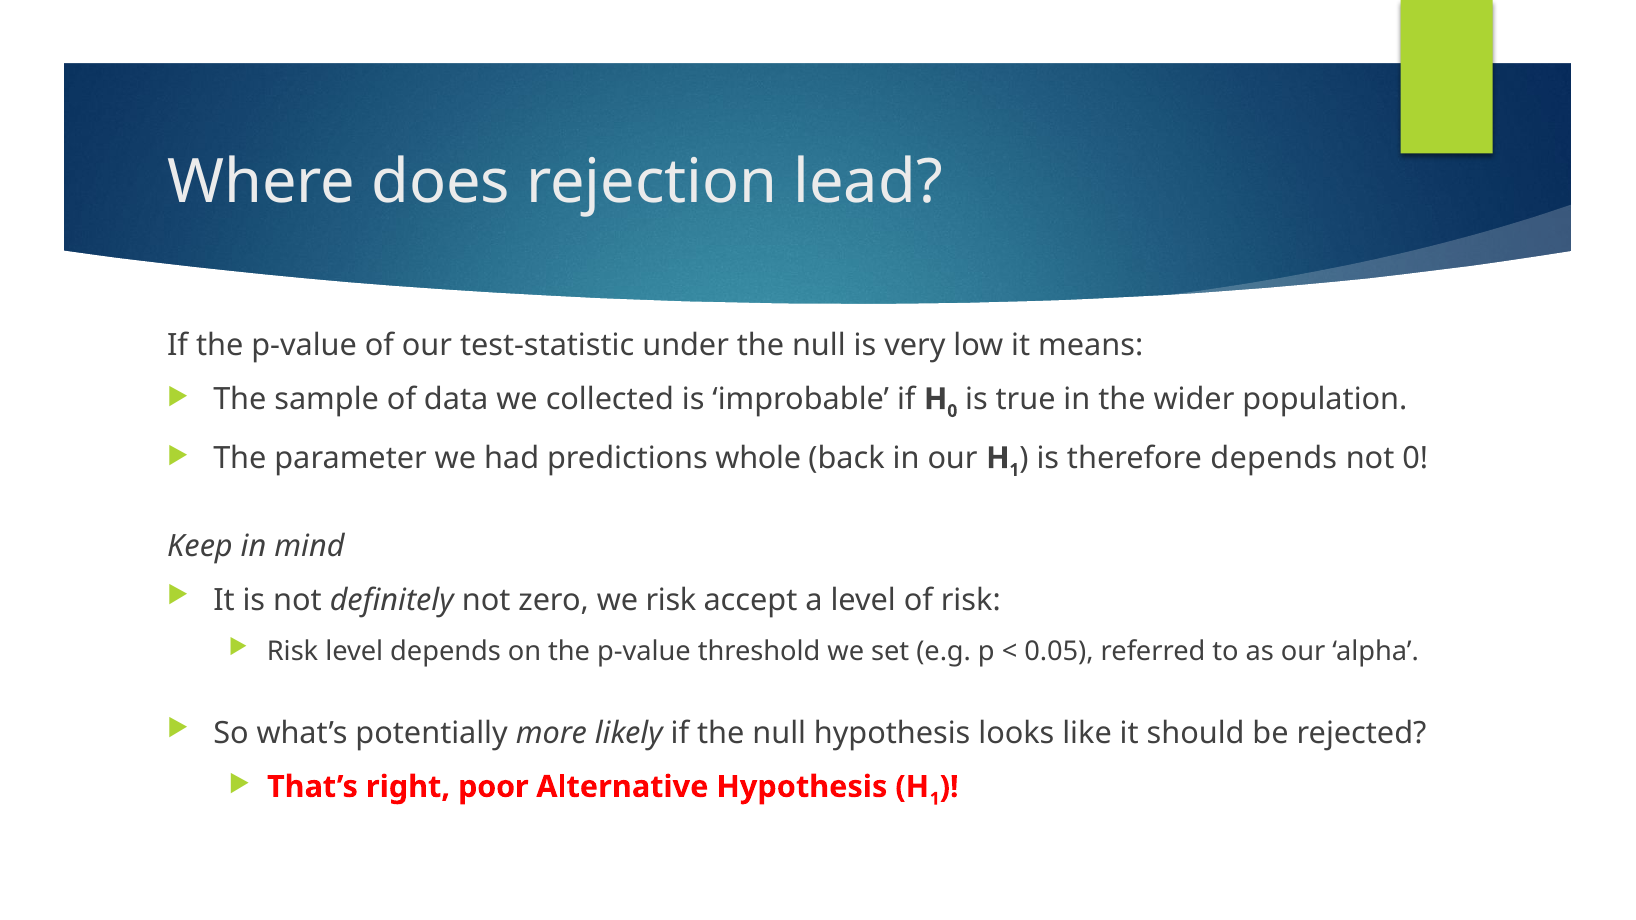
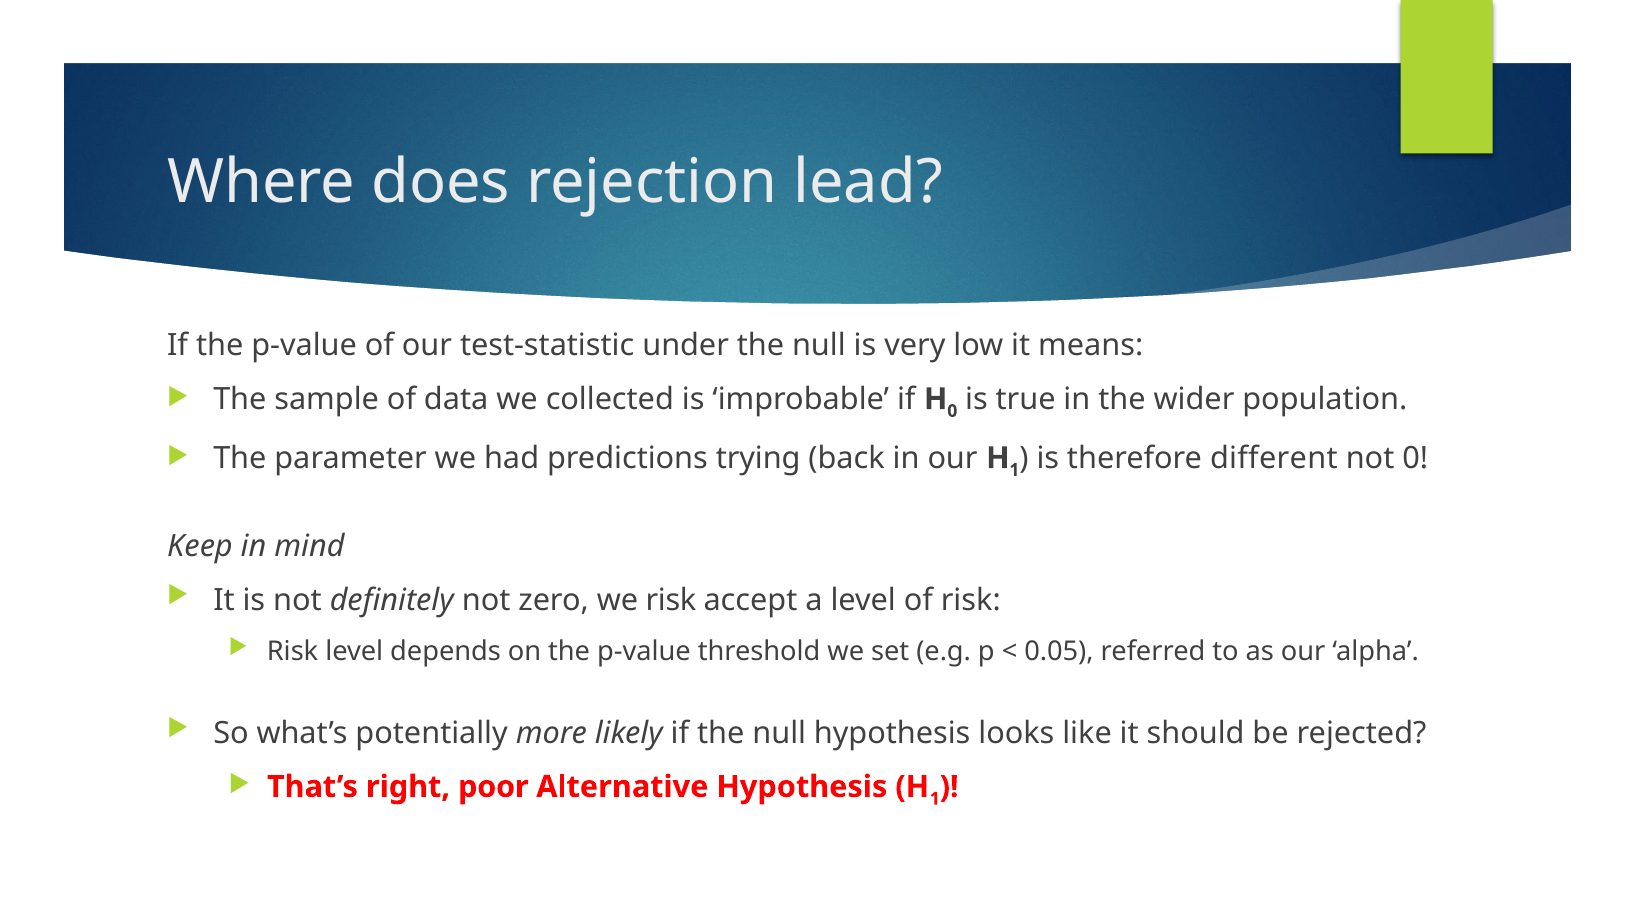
whole: whole -> trying
therefore depends: depends -> different
